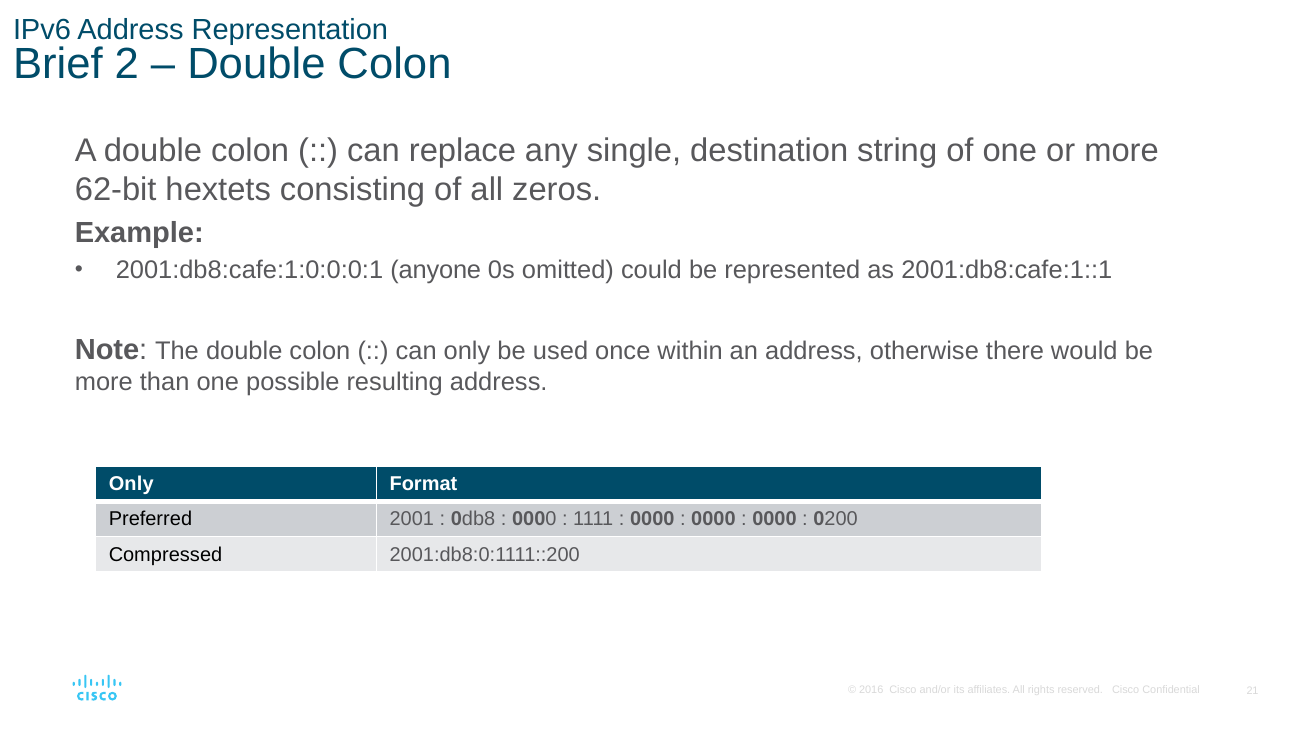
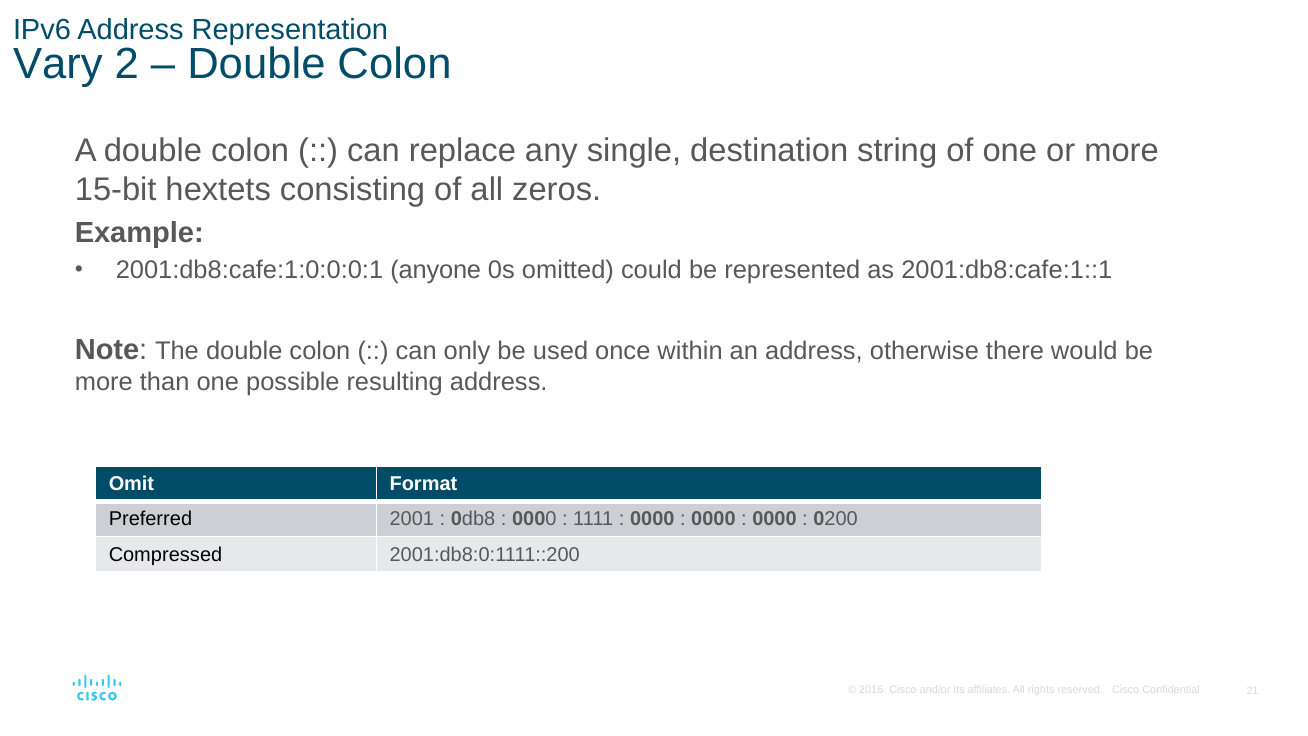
Brief: Brief -> Vary
62-bit: 62-bit -> 15-bit
Only at (131, 484): Only -> Omit
